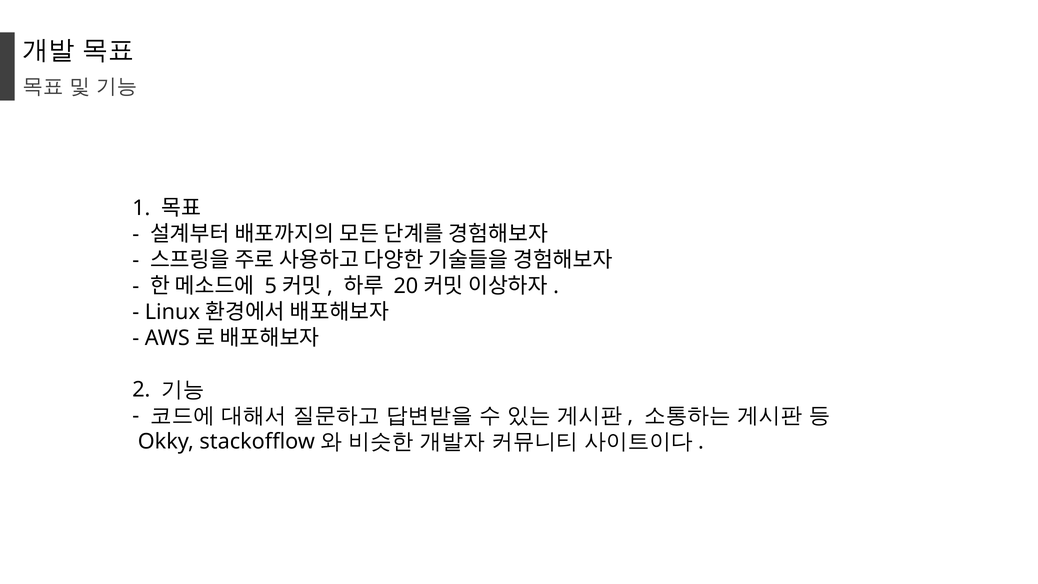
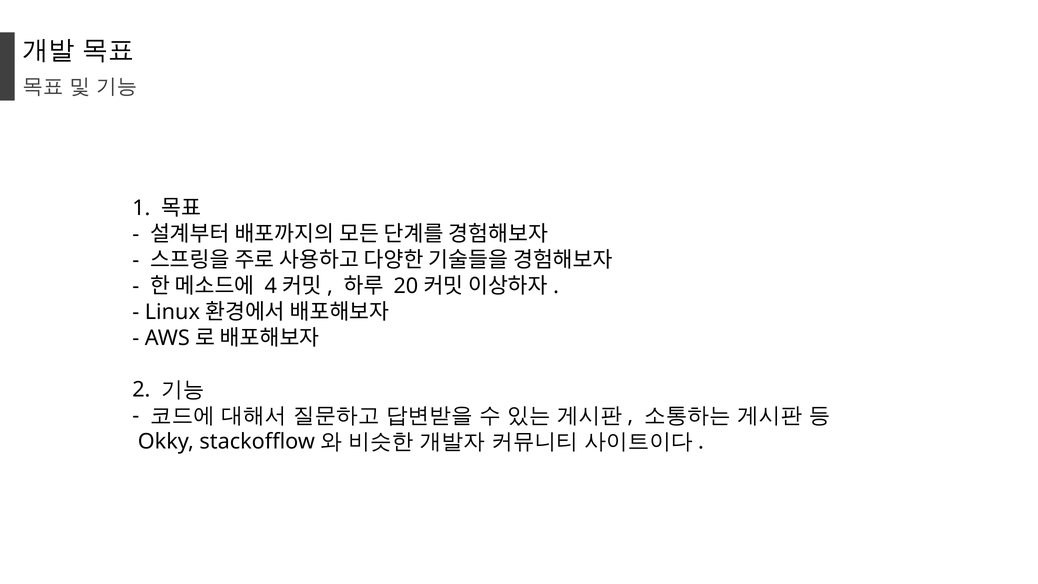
5: 5 -> 4
